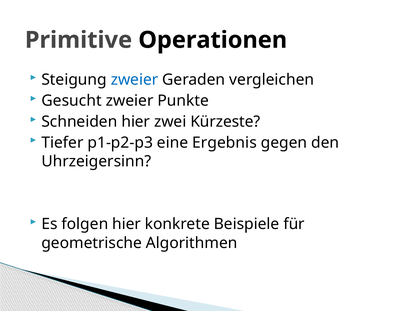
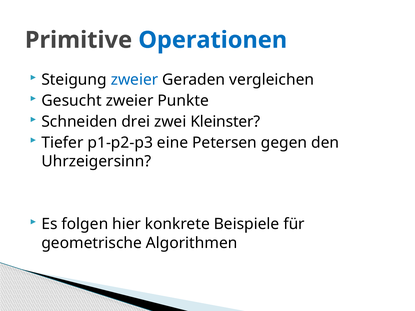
Operationen colour: black -> blue
Schneiden hier: hier -> drei
Kürzeste: Kürzeste -> Kleinster
Ergebnis: Ergebnis -> Petersen
